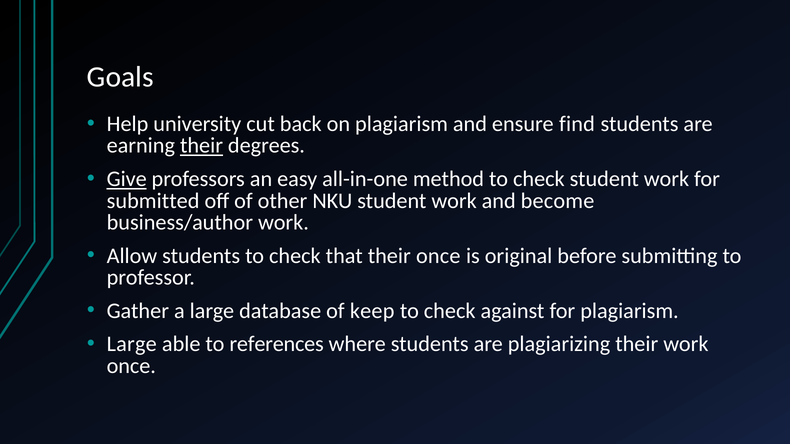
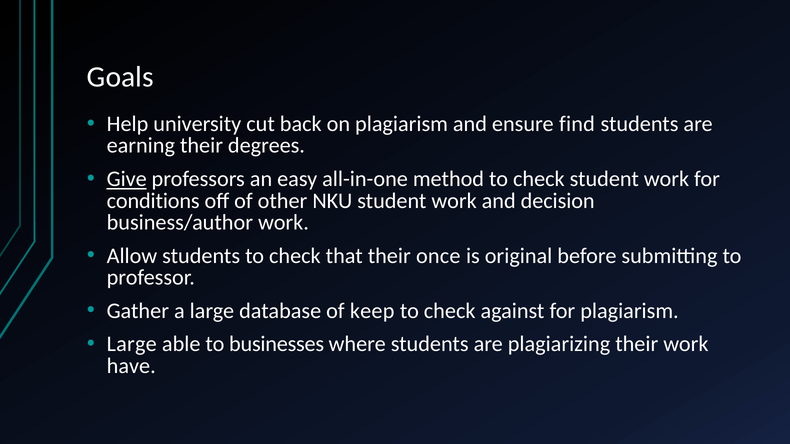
their at (202, 146) underline: present -> none
submitted: submitted -> conditions
become: become -> decision
references: references -> businesses
once at (131, 366): once -> have
